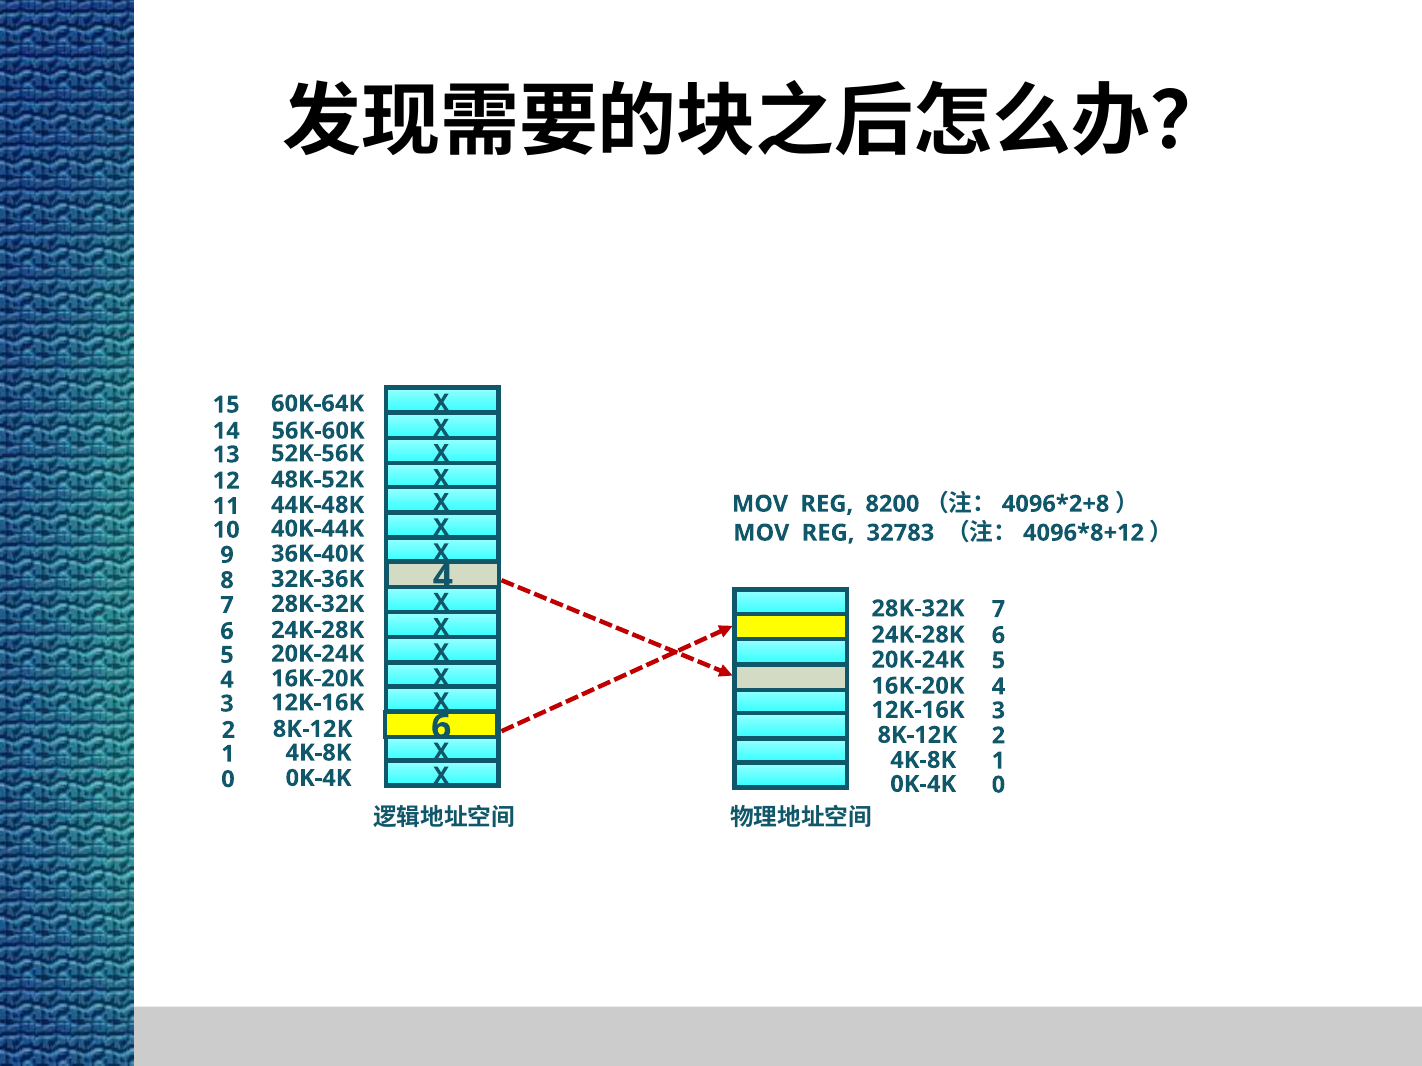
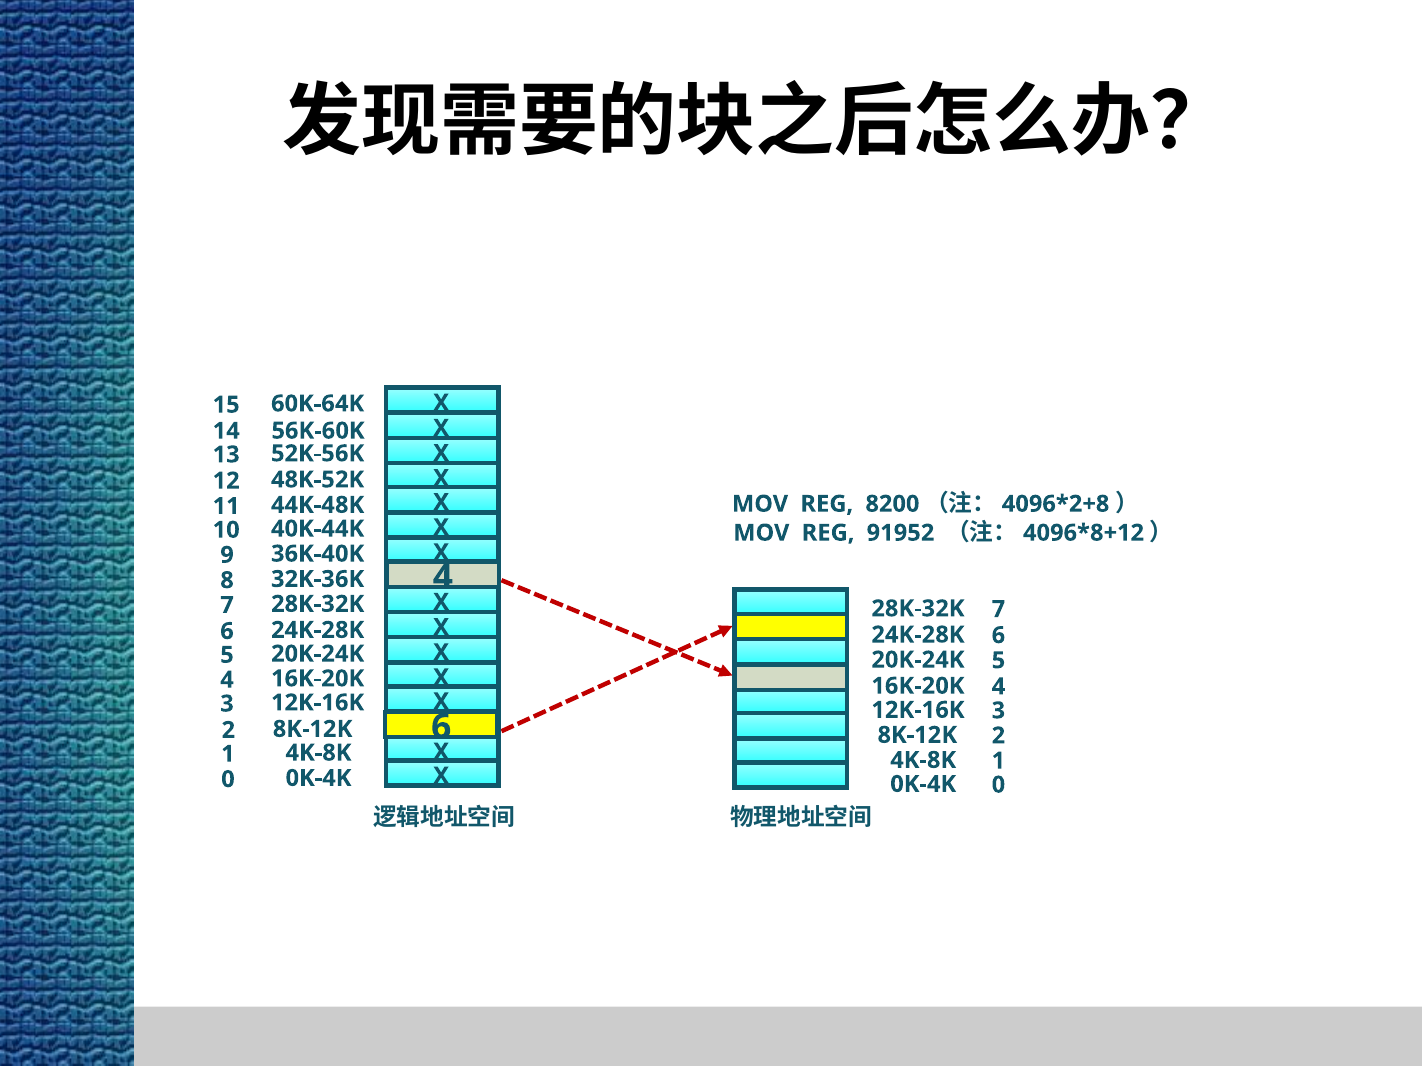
32783: 32783 -> 91952
